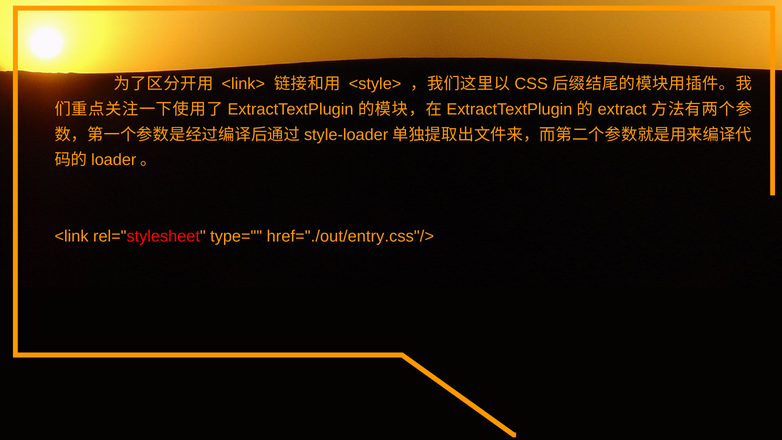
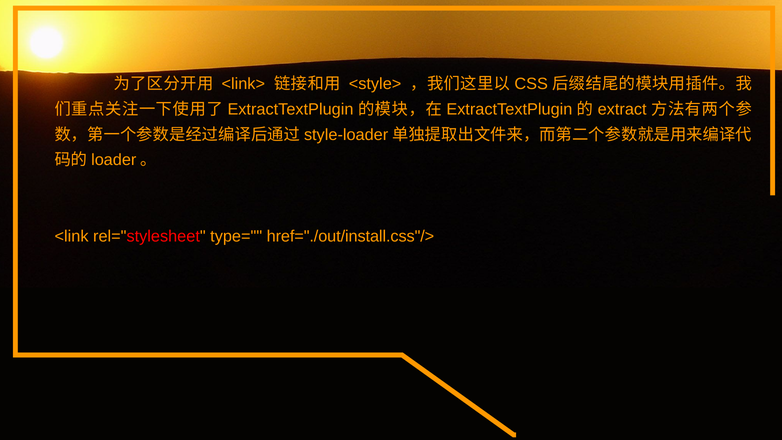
href="./out/entry.css"/>: href="./out/entry.css"/> -> href="./out/install.css"/>
